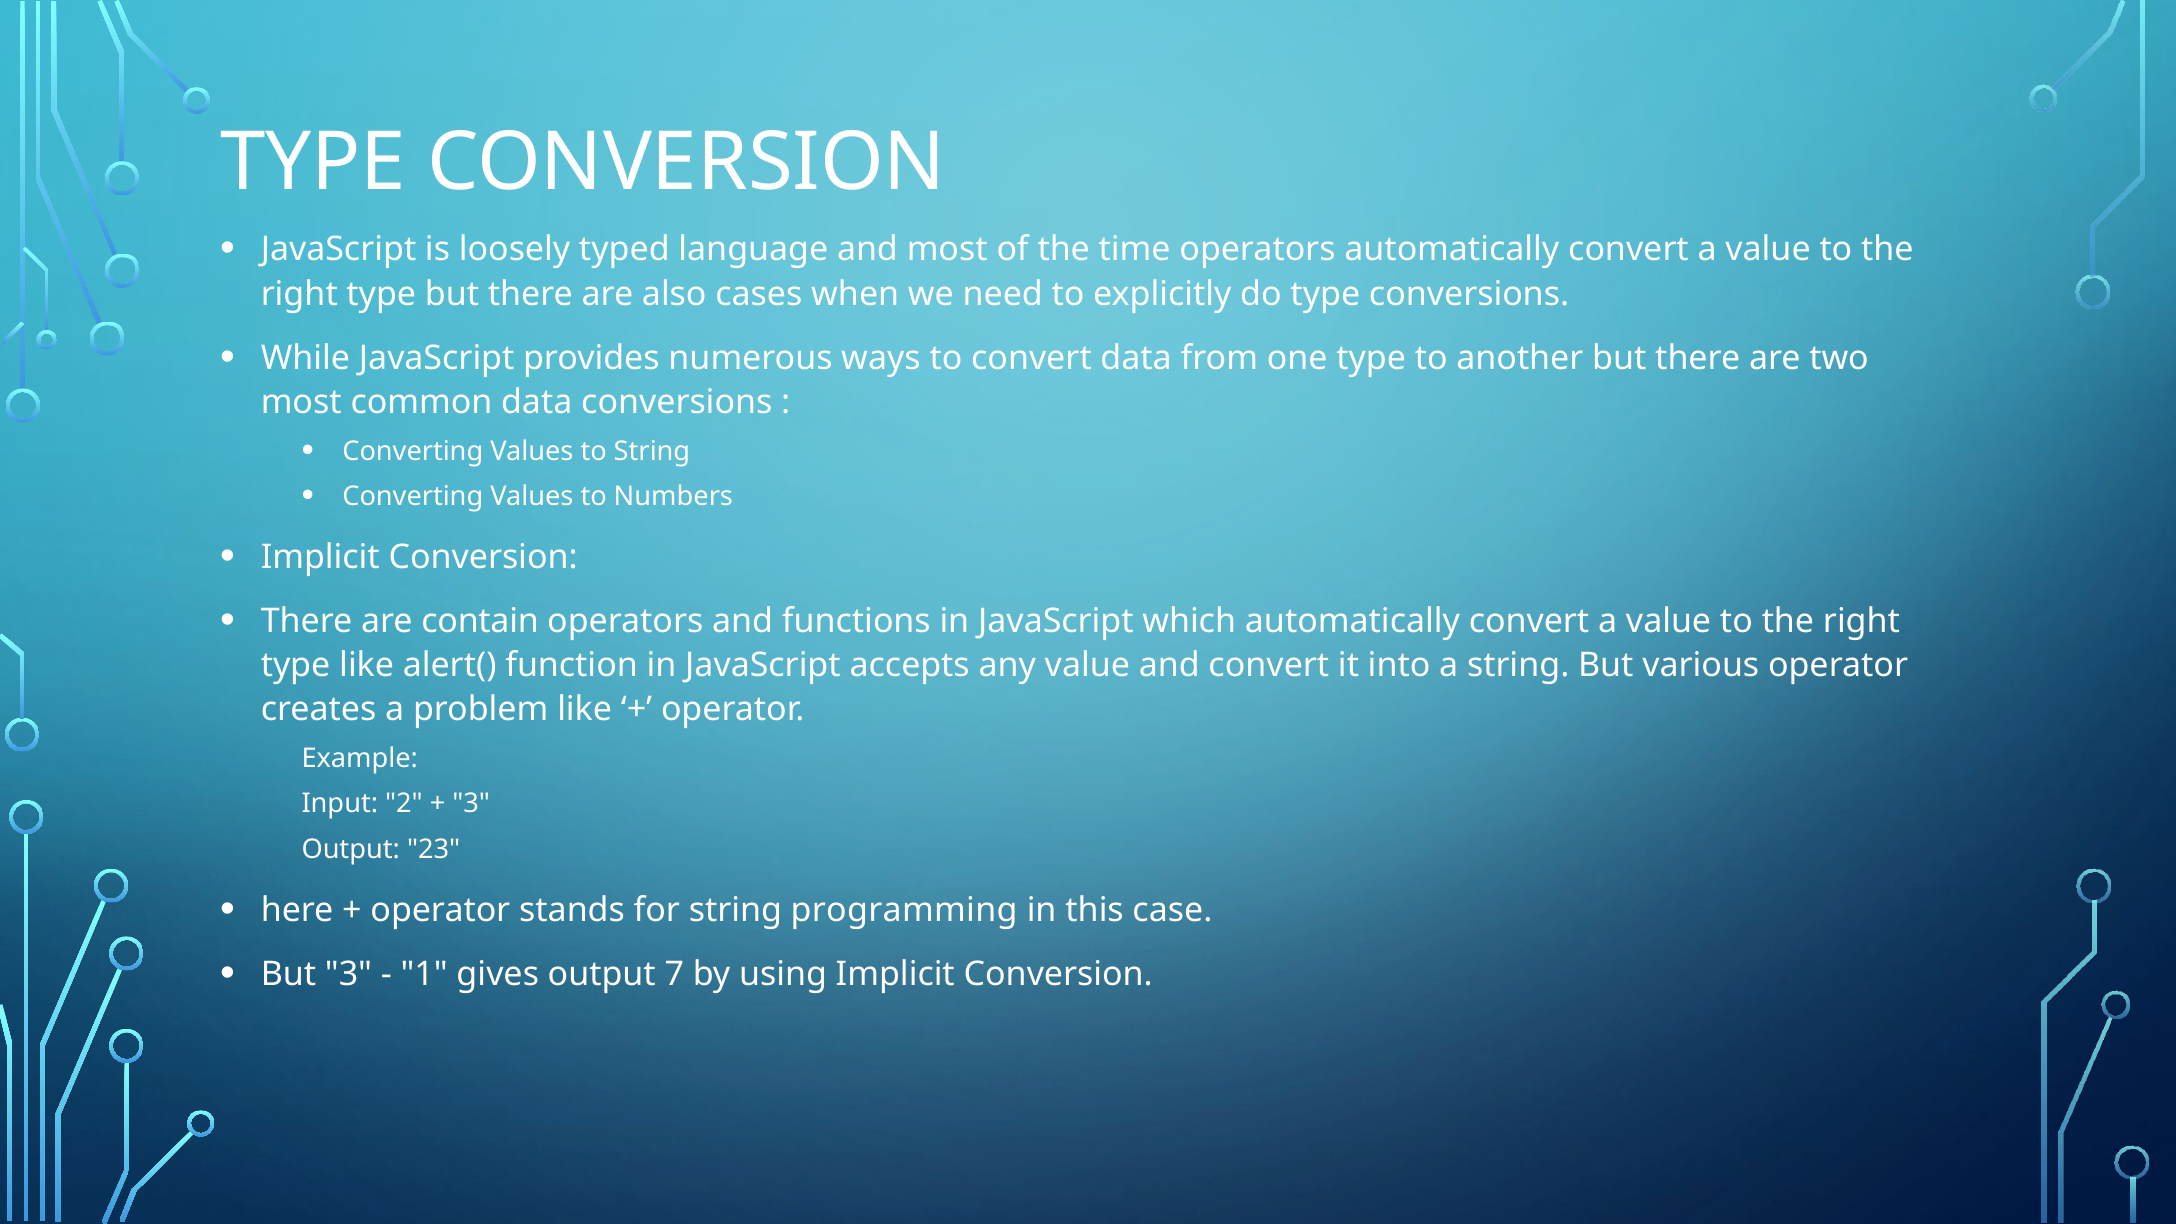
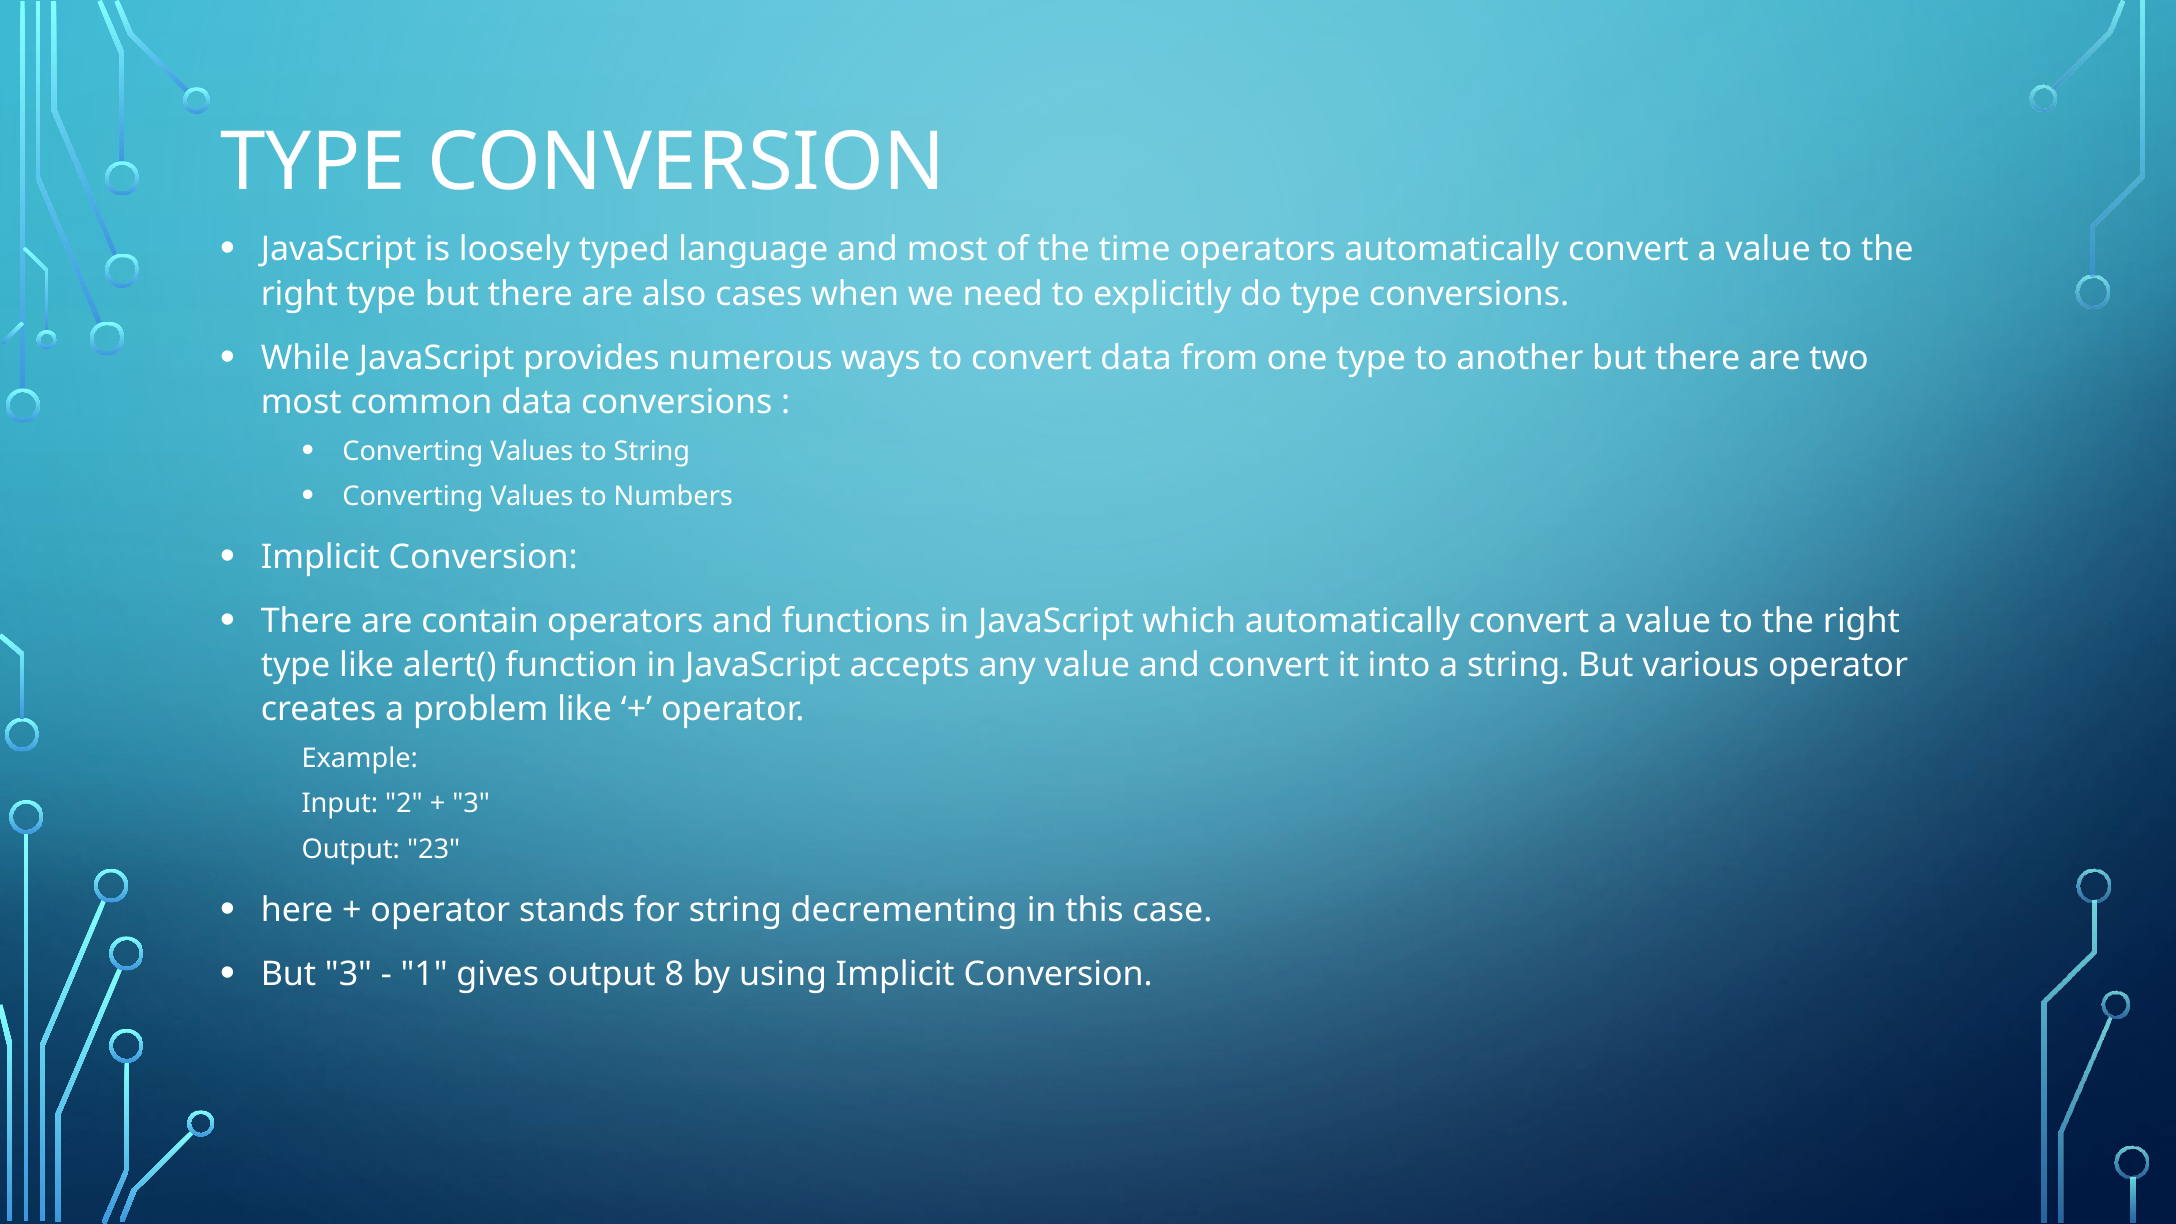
programming: programming -> decrementing
7: 7 -> 8
